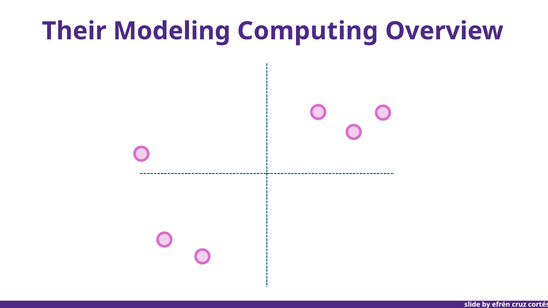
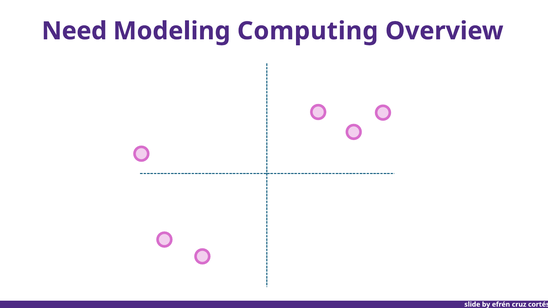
Their: Their -> Need
